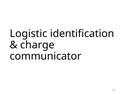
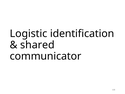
charge: charge -> shared
